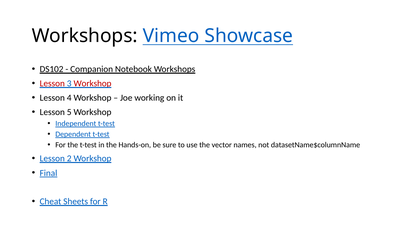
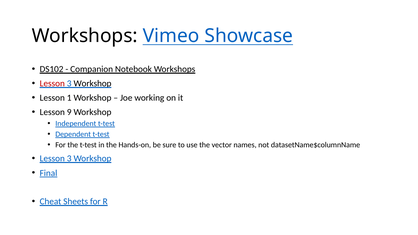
Workshop at (93, 84) colour: red -> black
4: 4 -> 1
5: 5 -> 9
2 at (69, 159): 2 -> 3
